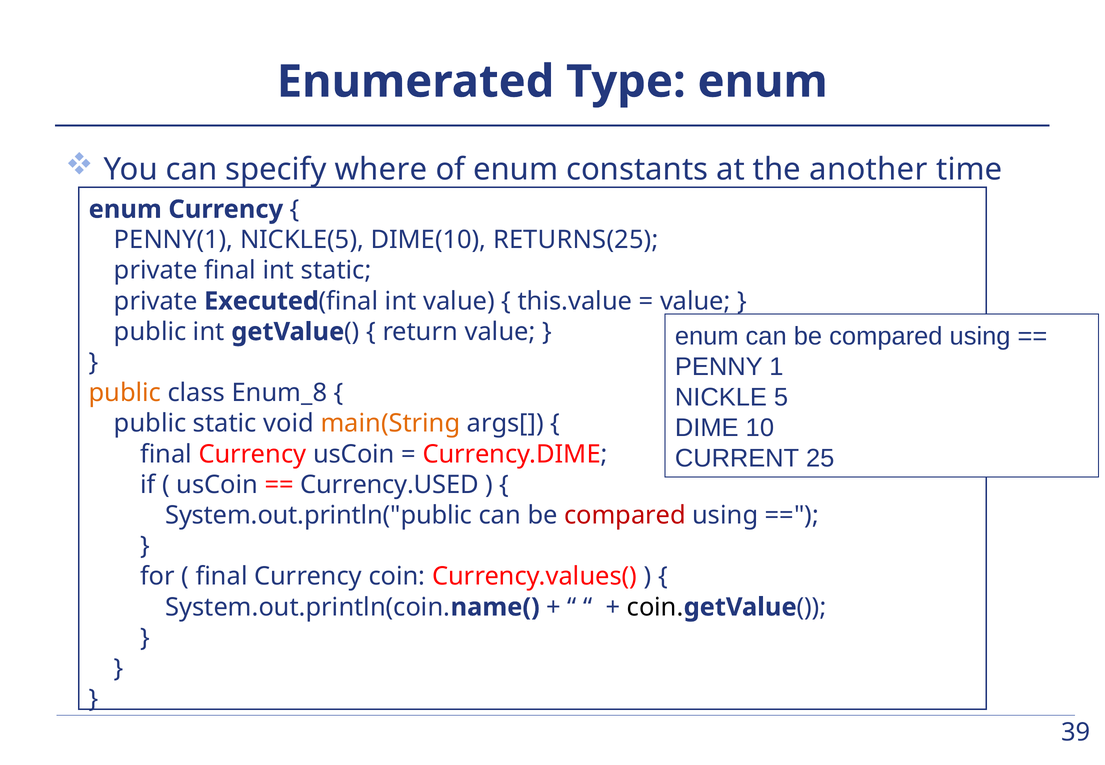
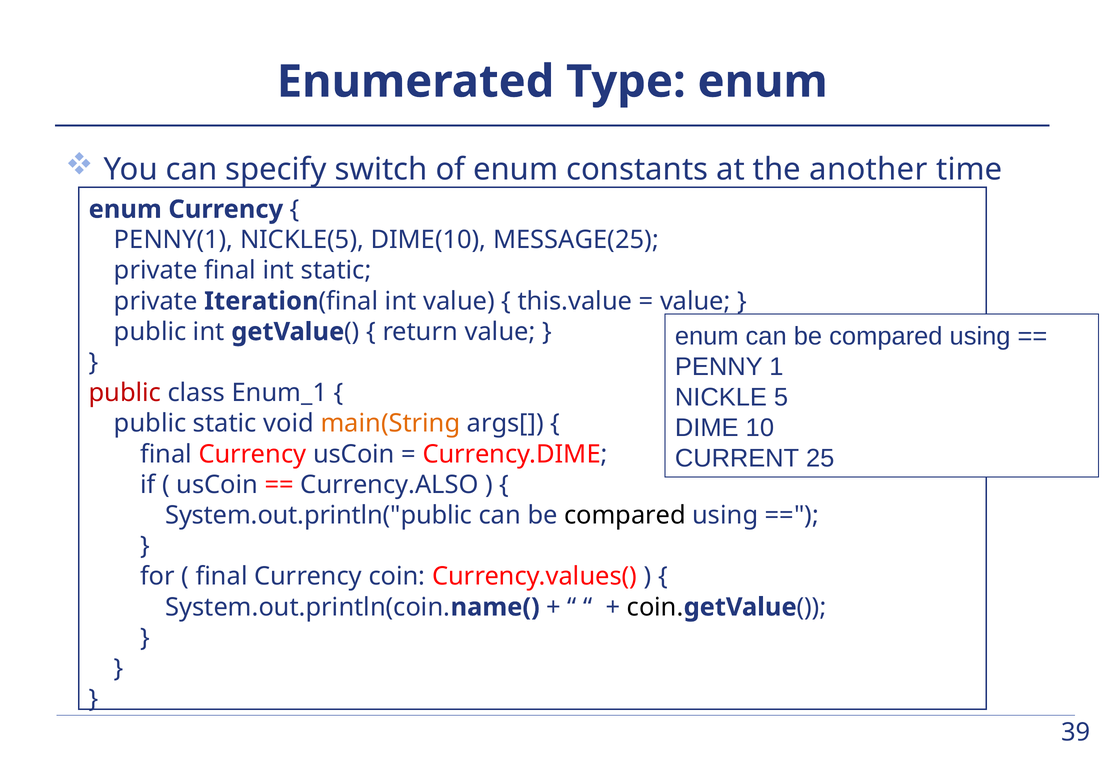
where: where -> switch
RETURNS(25: RETURNS(25 -> MESSAGE(25
Executed: Executed -> Iteration
public at (125, 393) colour: orange -> red
Enum_8: Enum_8 -> Enum_1
Currency.USED: Currency.USED -> Currency.ALSO
compared at (625, 515) colour: red -> black
